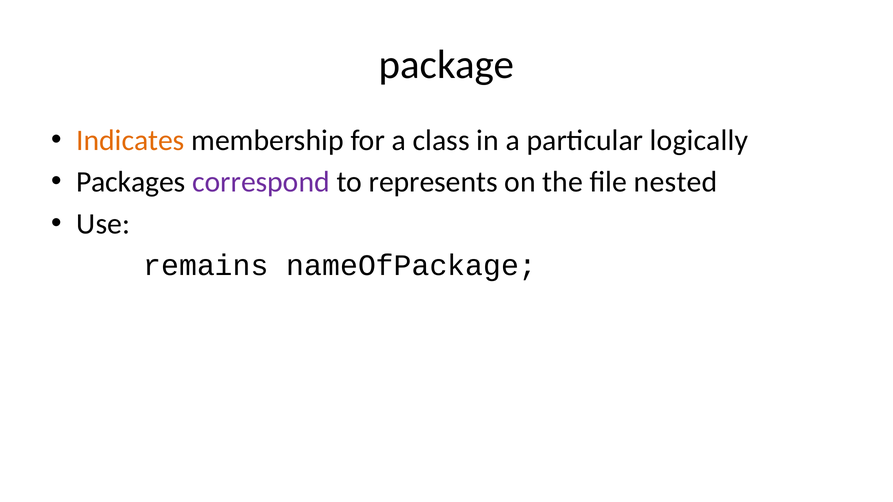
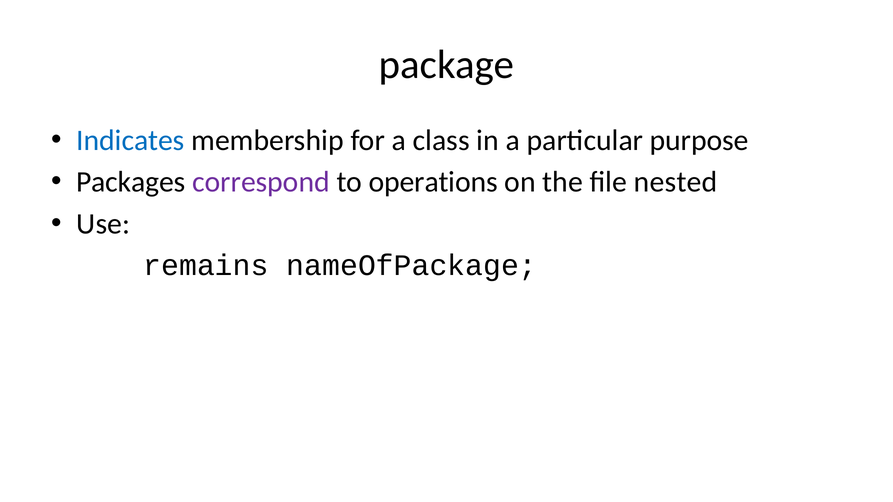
Indicates colour: orange -> blue
logically: logically -> purpose
represents: represents -> operations
